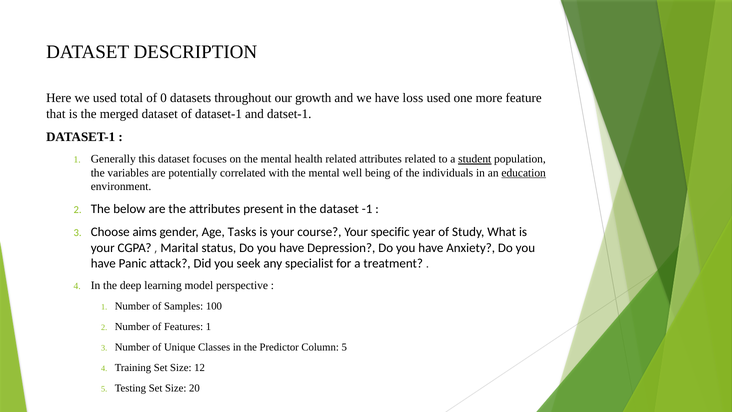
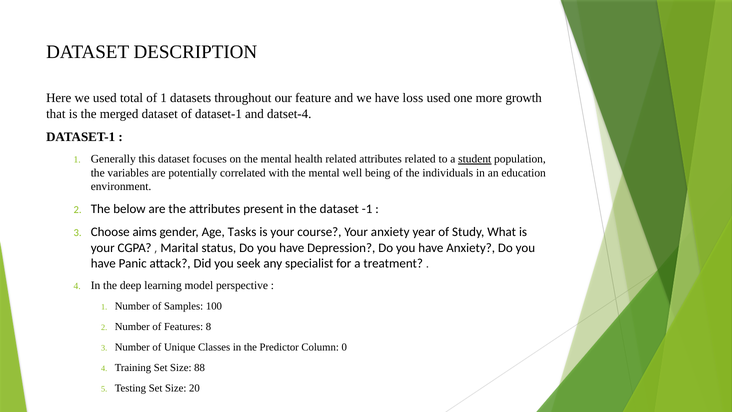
of 0: 0 -> 1
growth: growth -> feature
feature: feature -> growth
datset-1: datset-1 -> datset-4
education underline: present -> none
Your specific: specific -> anxiety
Features 1: 1 -> 8
Column 5: 5 -> 0
12: 12 -> 88
